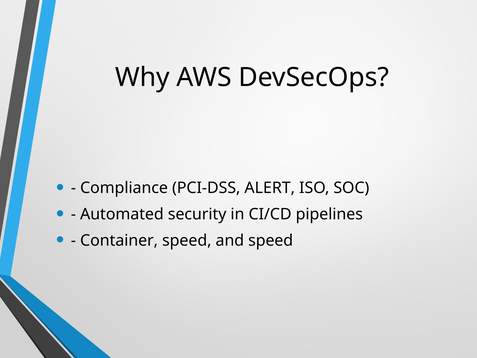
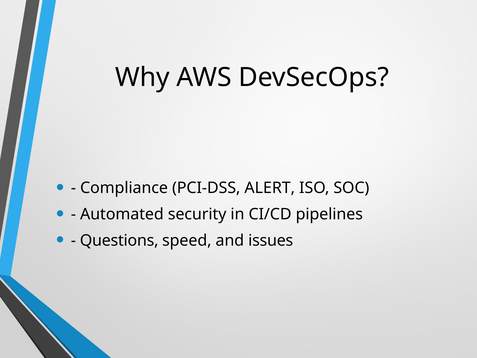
Container: Container -> Questions
and speed: speed -> issues
